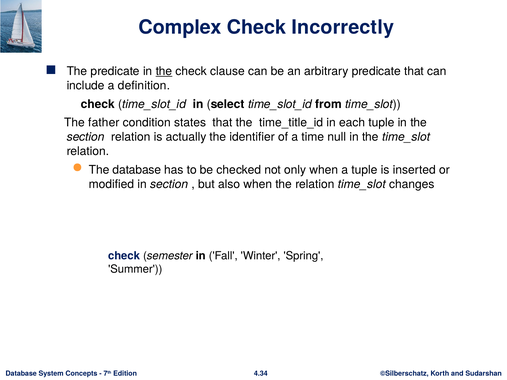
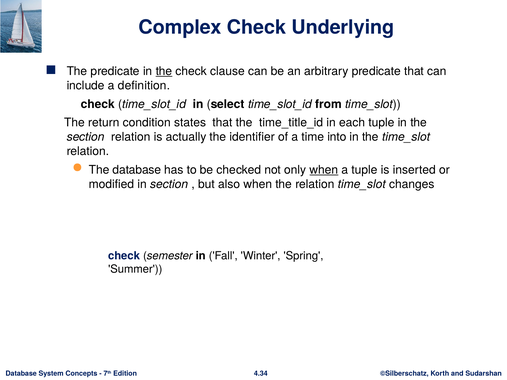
Incorrectly: Incorrectly -> Underlying
father: father -> return
null: null -> into
when at (324, 170) underline: none -> present
